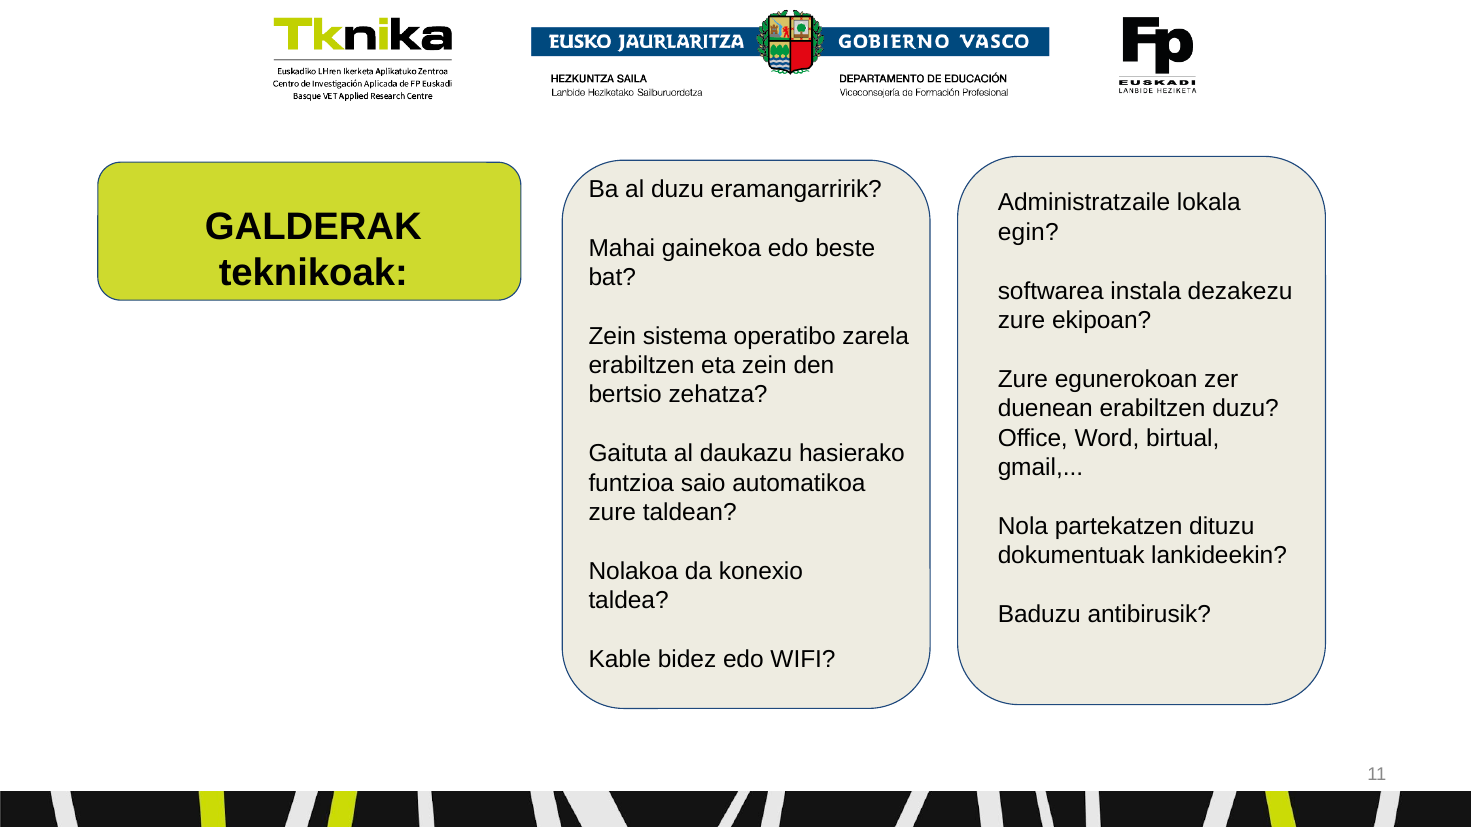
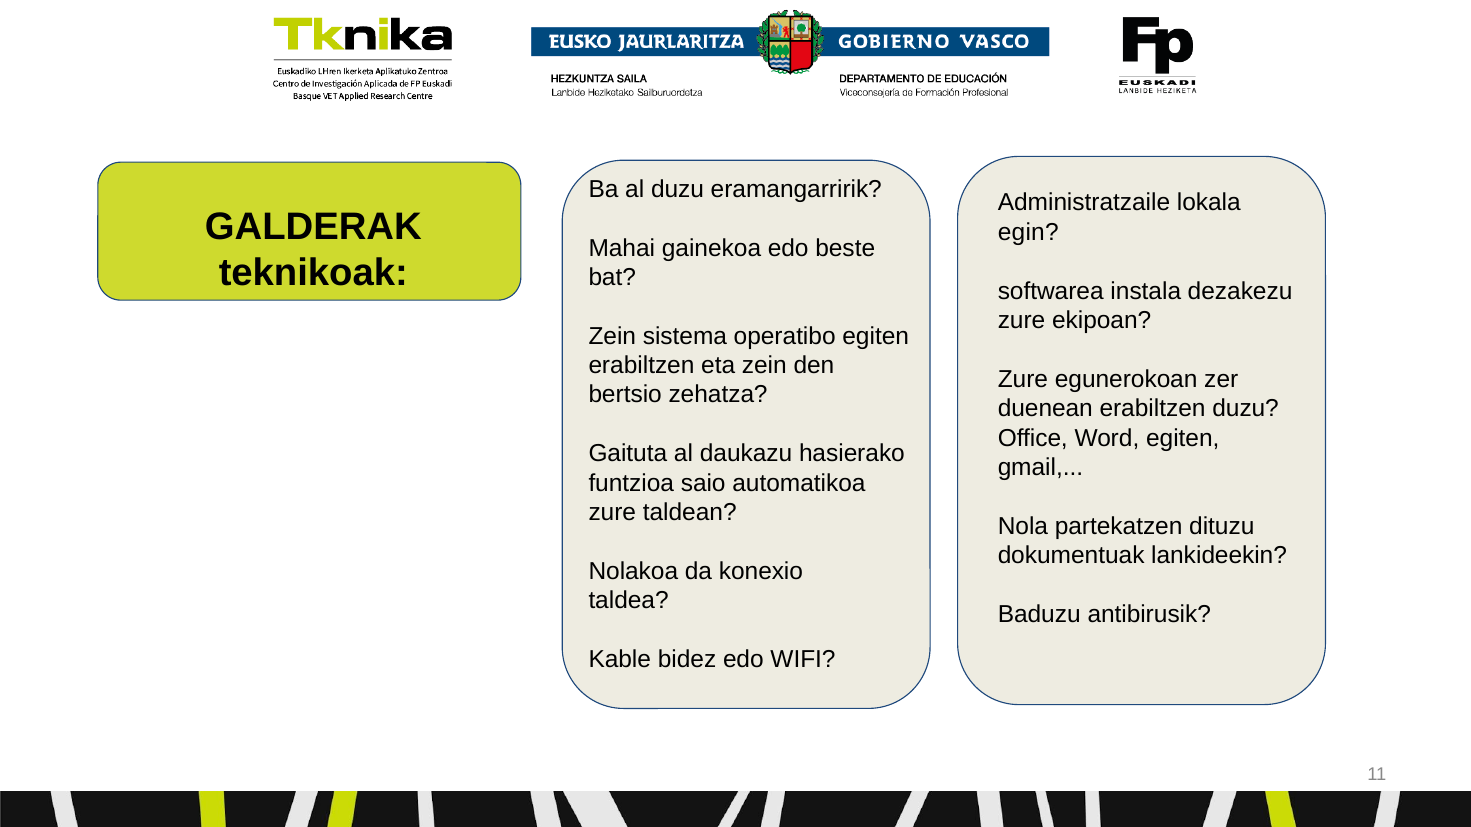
operatibo zarela: zarela -> egiten
Word birtual: birtual -> egiten
